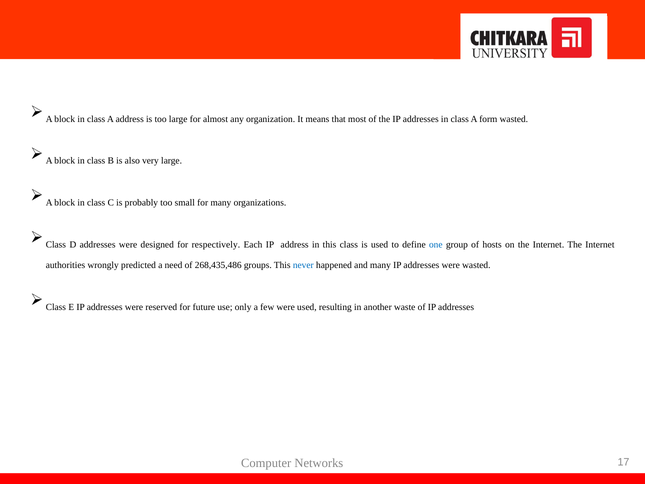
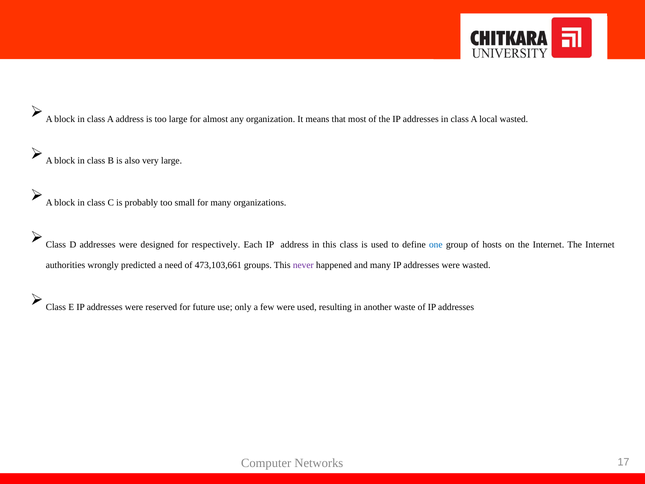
form: form -> local
268,435,486: 268,435,486 -> 473,103,661
never colour: blue -> purple
